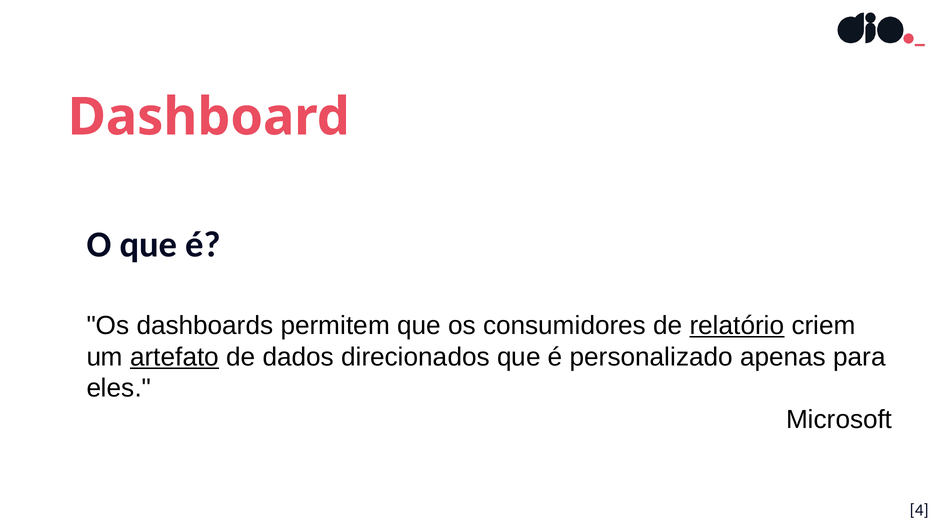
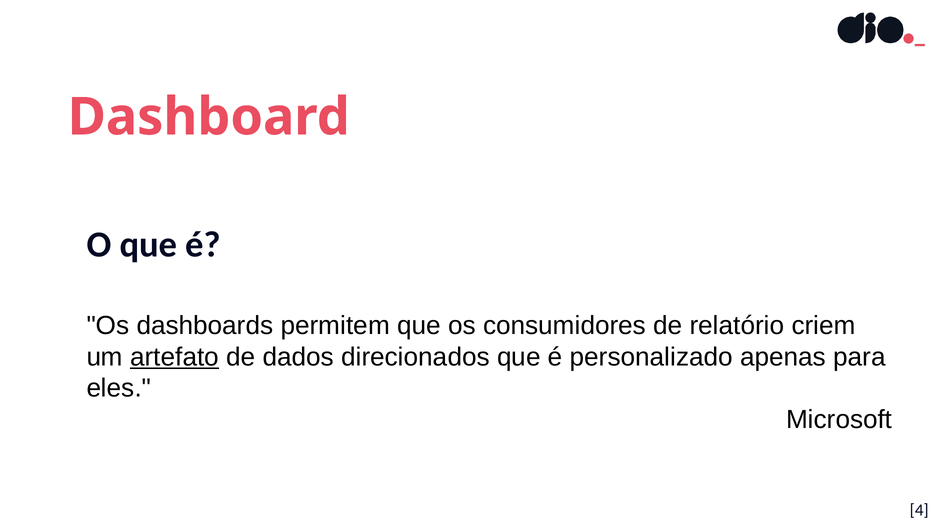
relatório underline: present -> none
